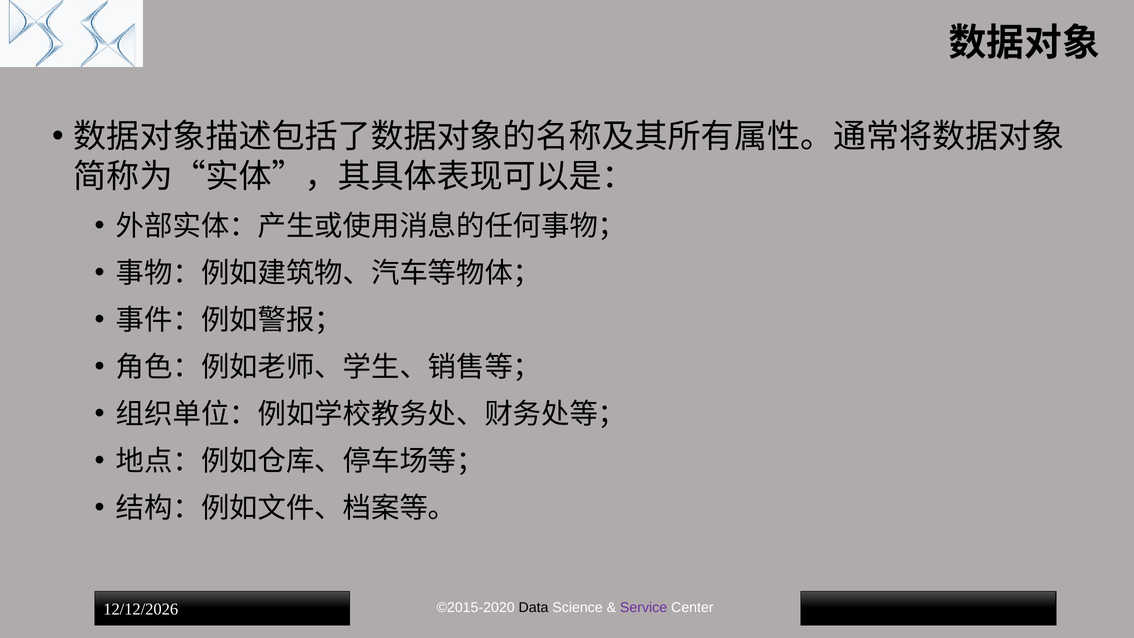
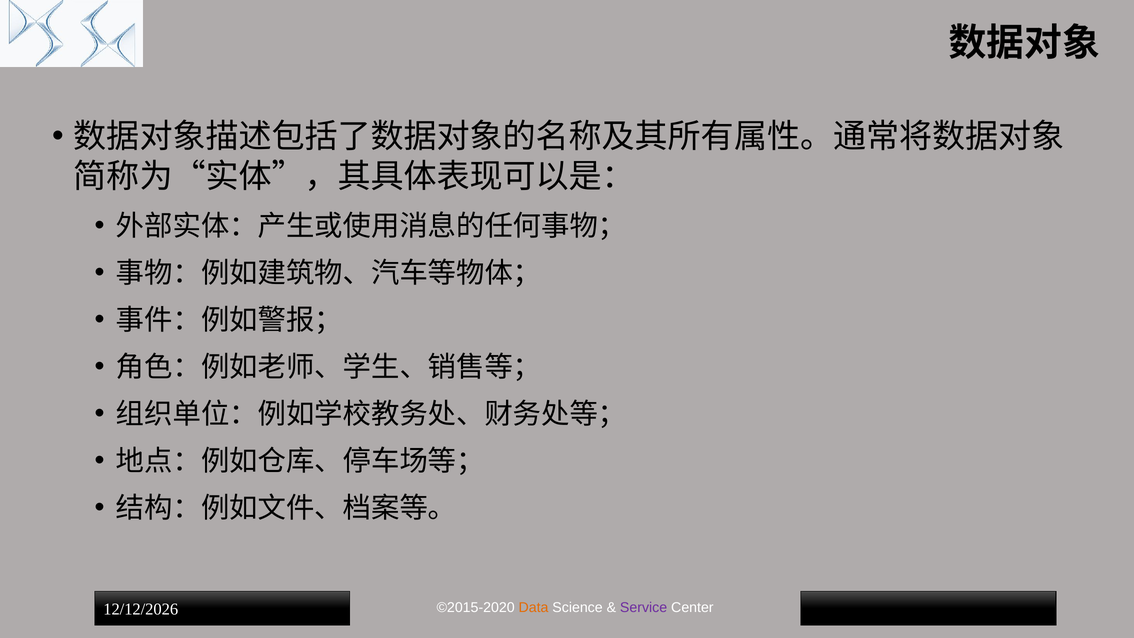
Data colour: black -> orange
